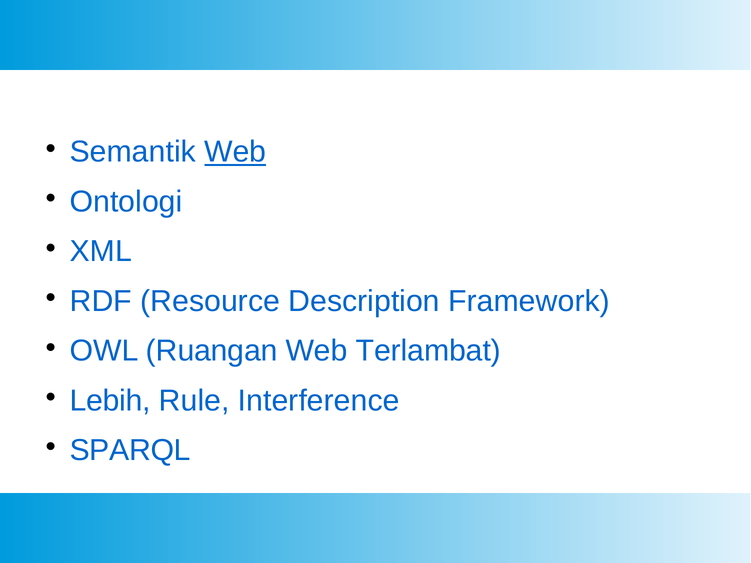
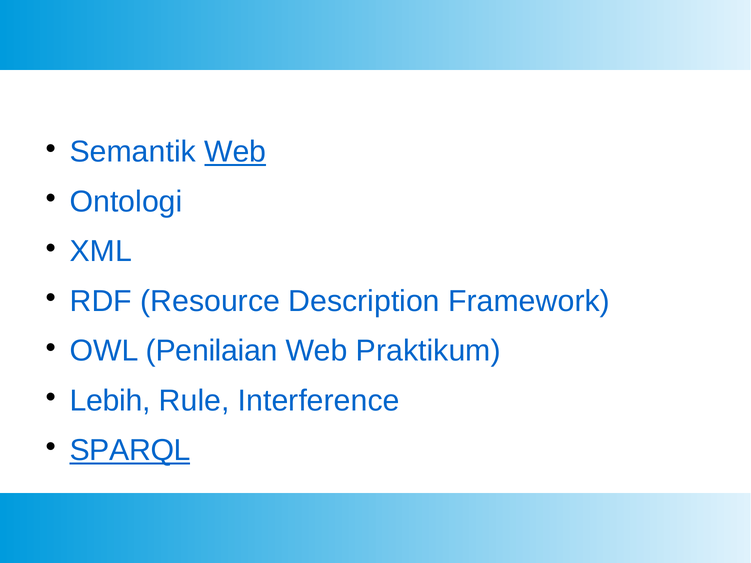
Ruangan: Ruangan -> Penilaian
Terlambat: Terlambat -> Praktikum
SPARQL underline: none -> present
